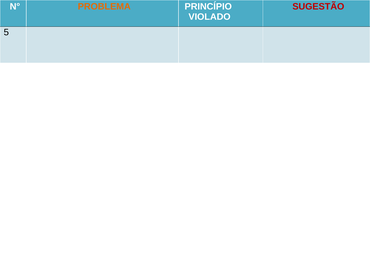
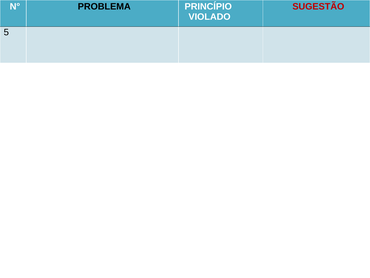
PROBLEMA colour: orange -> black
